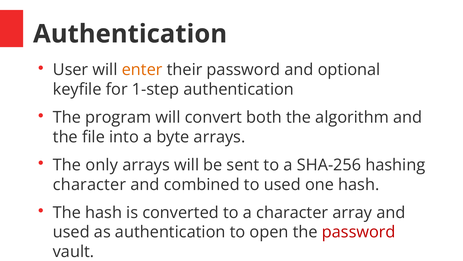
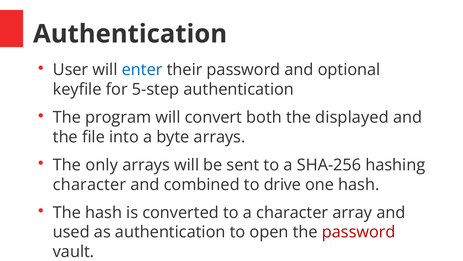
enter colour: orange -> blue
1-step: 1-step -> 5-step
algorithm: algorithm -> displayed
to used: used -> drive
